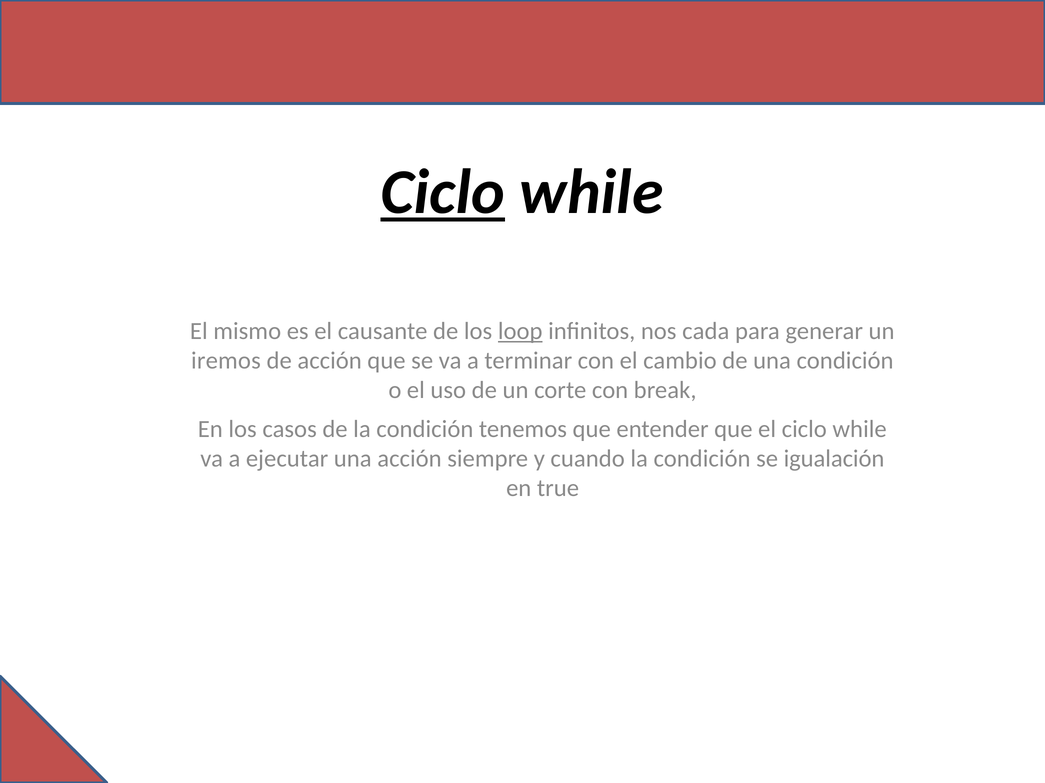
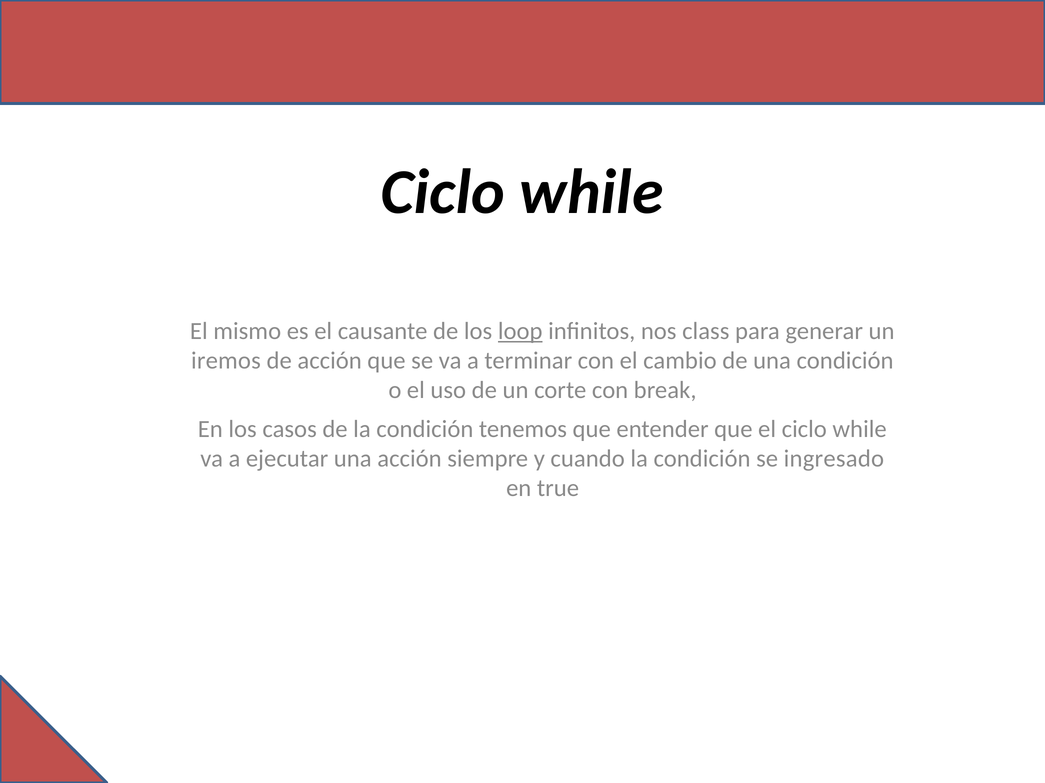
Ciclo at (443, 192) underline: present -> none
cada: cada -> class
igualación: igualación -> ingresado
